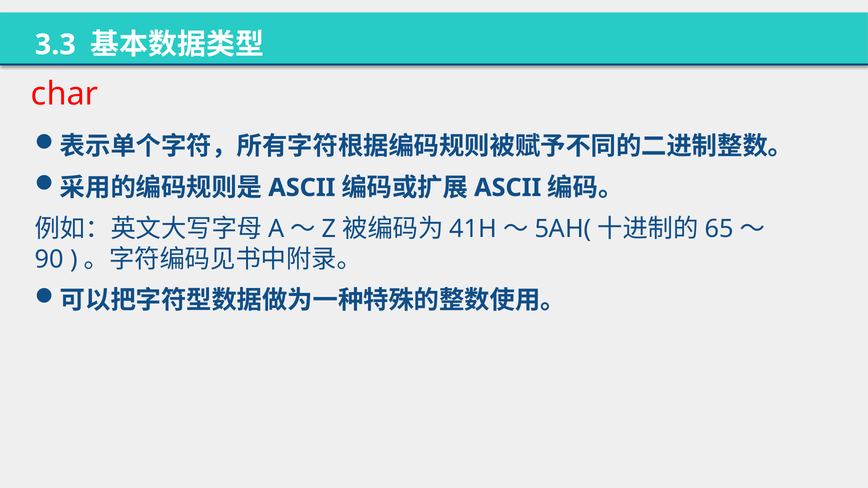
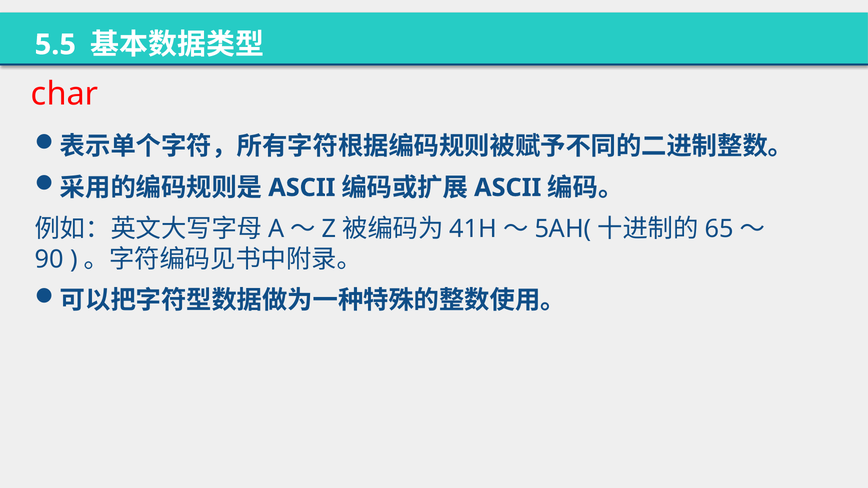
3.3: 3.3 -> 5.5
